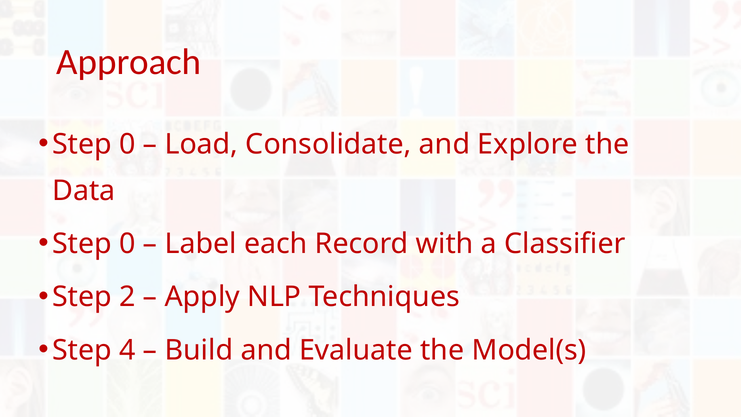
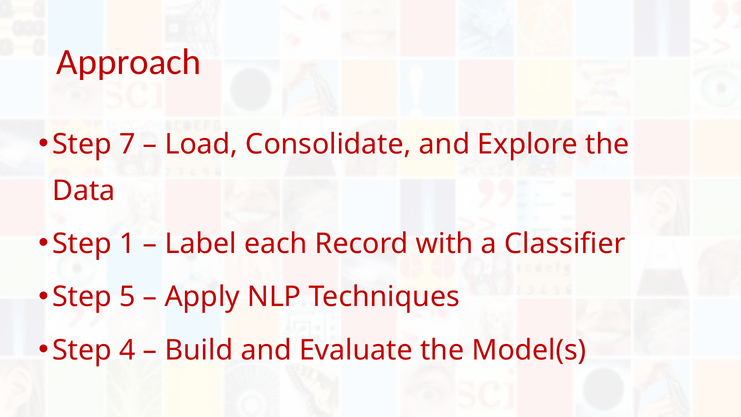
0 at (127, 144): 0 -> 7
0 at (127, 244): 0 -> 1
2: 2 -> 5
